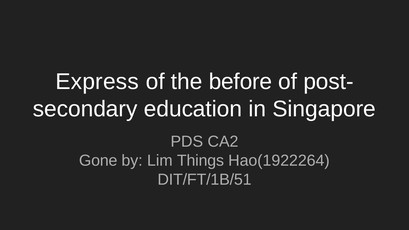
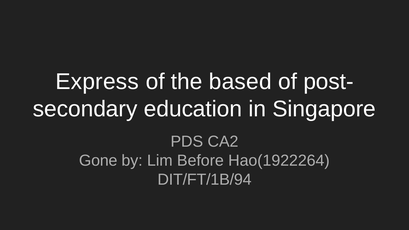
before: before -> based
Things: Things -> Before
DIT/FT/1B/51: DIT/FT/1B/51 -> DIT/FT/1B/94
